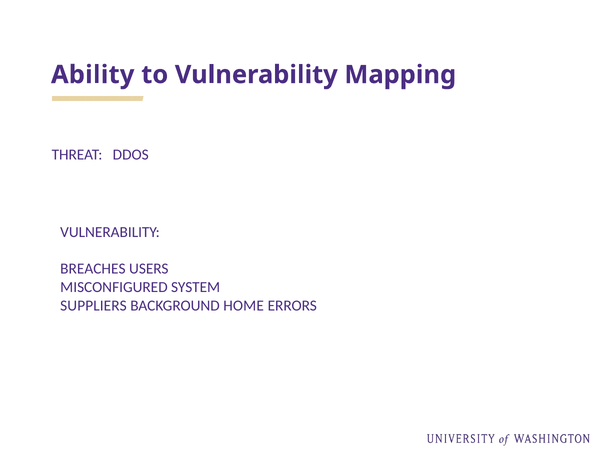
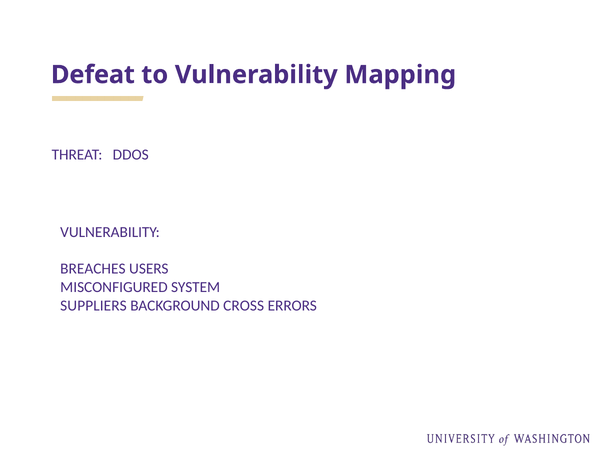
Ability: Ability -> Defeat
HOME: HOME -> CROSS
